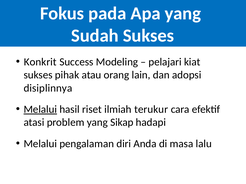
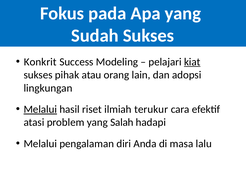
kiat underline: none -> present
disiplinnya: disiplinnya -> lingkungan
Sikap: Sikap -> Salah
